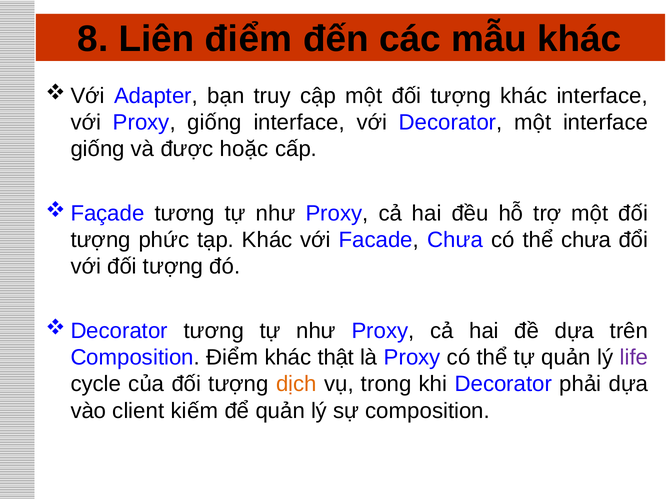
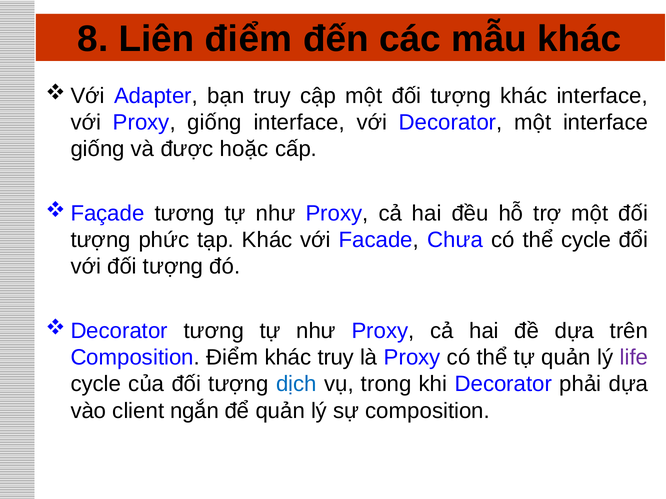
thể chưa: chưa -> cycle
khác thật: thật -> truy
dịch colour: orange -> blue
kiếm: kiếm -> ngắn
